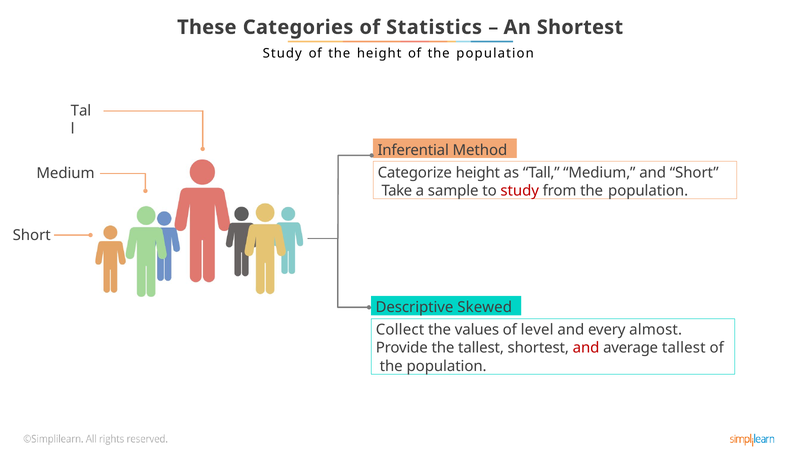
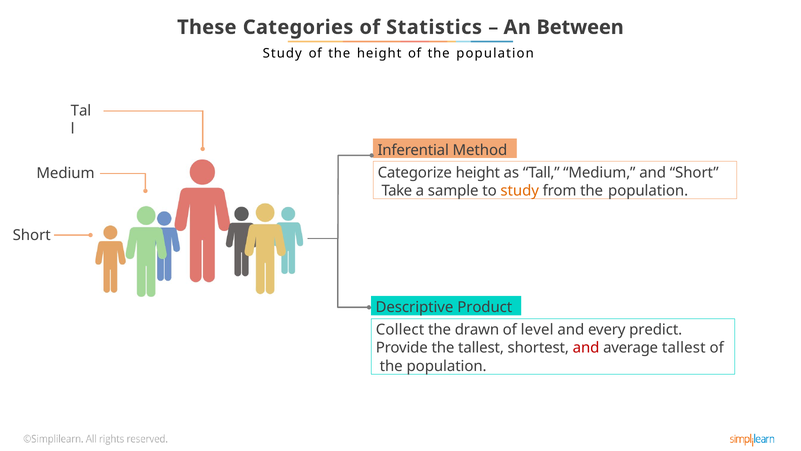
Shortest at (580, 27): Shortest -> Between
study at (520, 191) colour: red -> orange
Skewed: Skewed -> Product
values: values -> drawn
almost: almost -> predict
